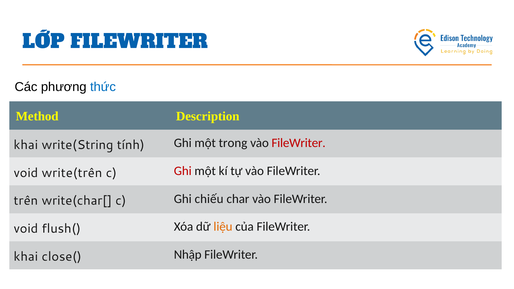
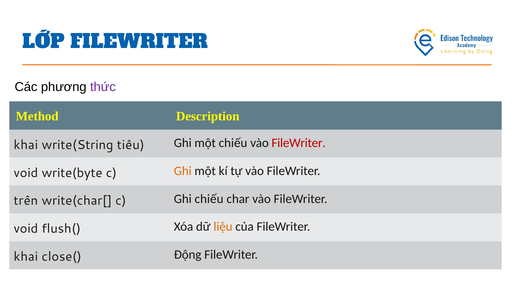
thức colour: blue -> purple
tính: tính -> tiêu
một trong: trong -> chiếu
write(trên: write(trên -> write(byte
Ghi at (183, 171) colour: red -> orange
Nhập: Nhập -> Động
